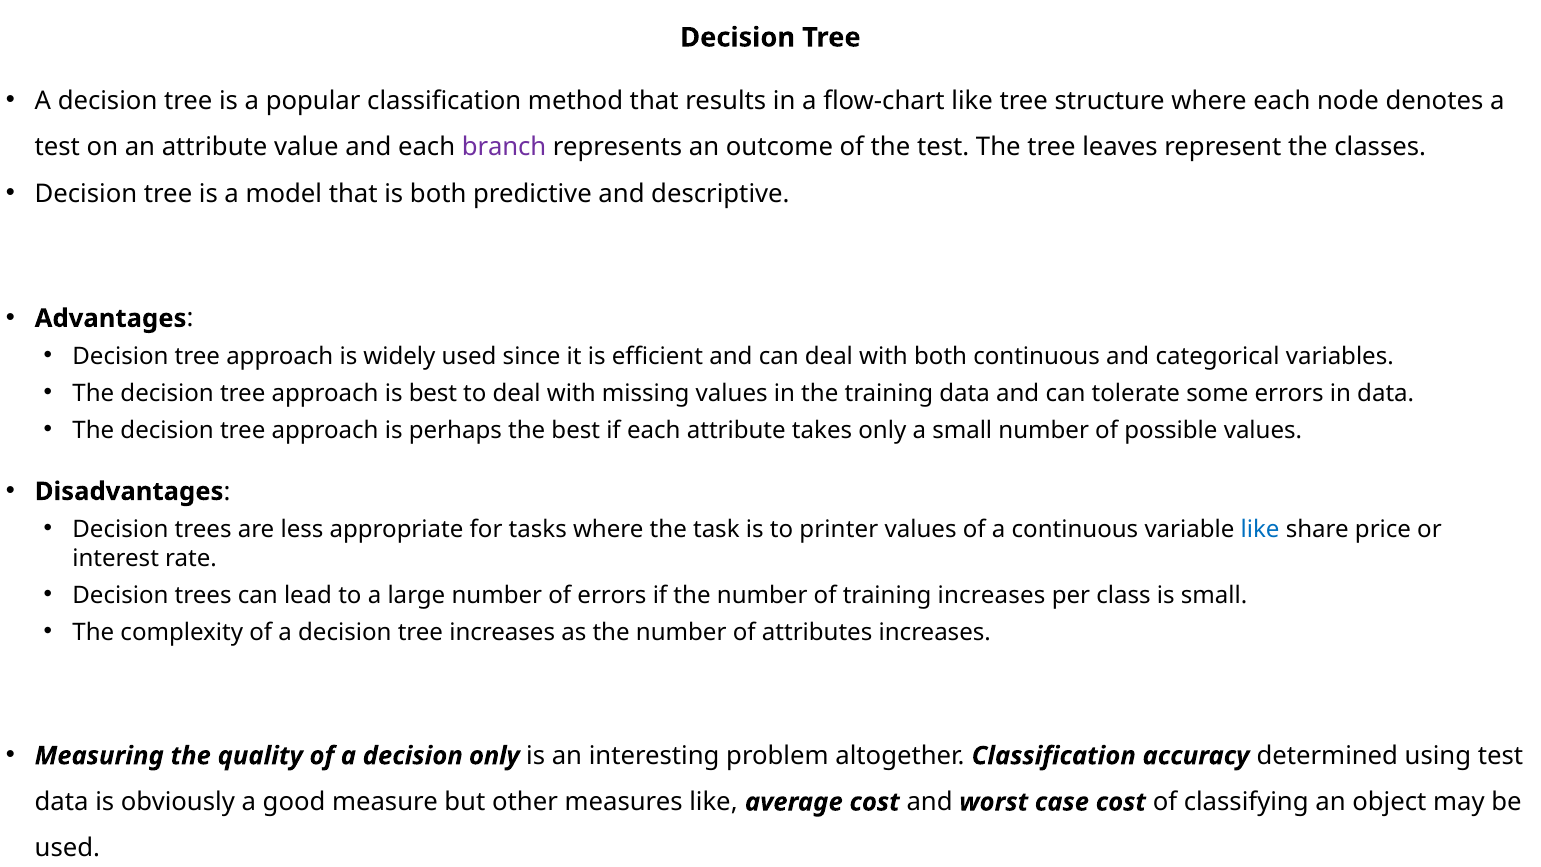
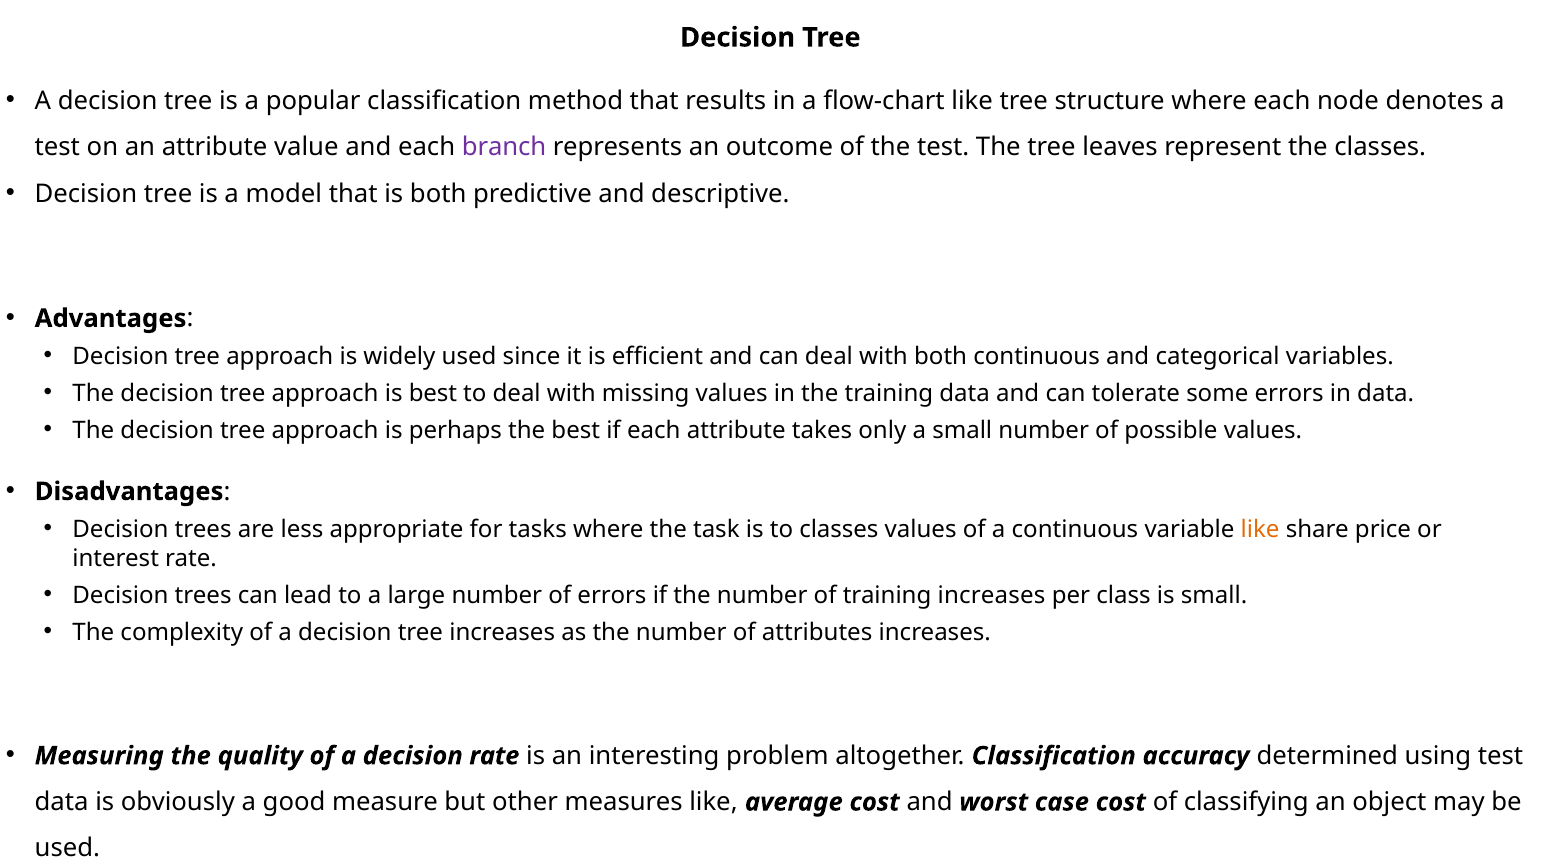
to printer: printer -> classes
like at (1260, 529) colour: blue -> orange
decision only: only -> rate
